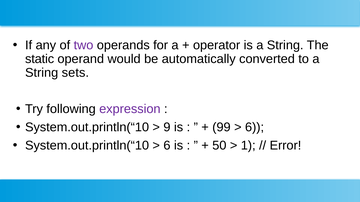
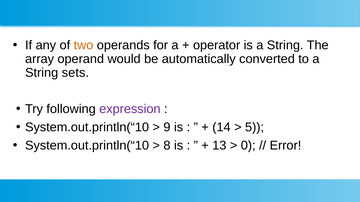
two colour: purple -> orange
static: static -> array
99: 99 -> 14
6 at (255, 128): 6 -> 5
6 at (167, 146): 6 -> 8
50: 50 -> 13
1: 1 -> 0
